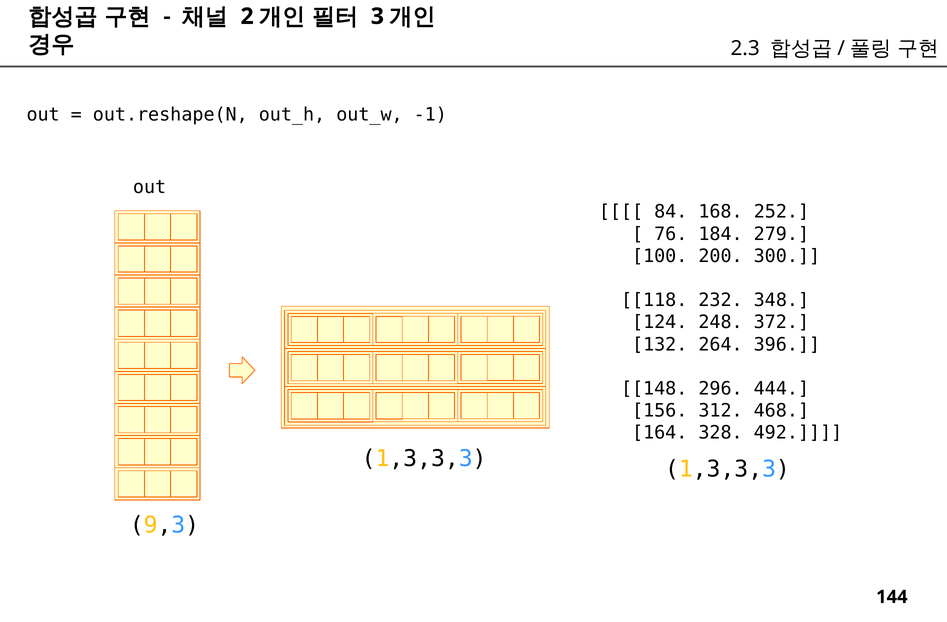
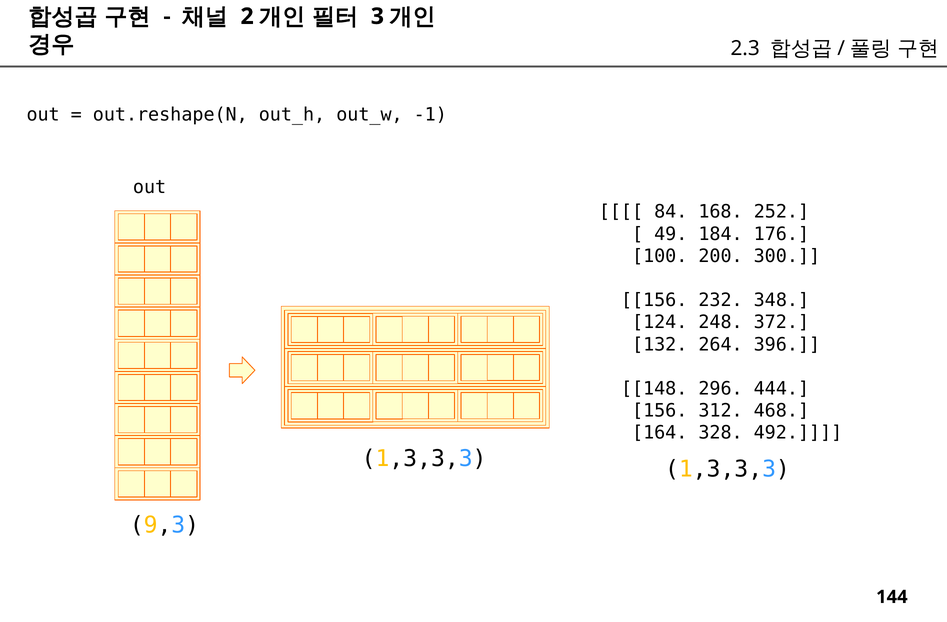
76: 76 -> 49
279: 279 -> 176
118 at (654, 300): 118 -> 156
